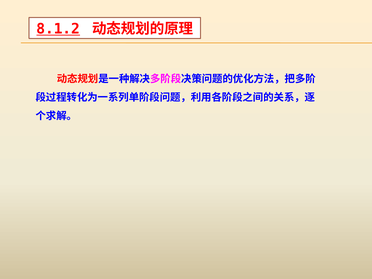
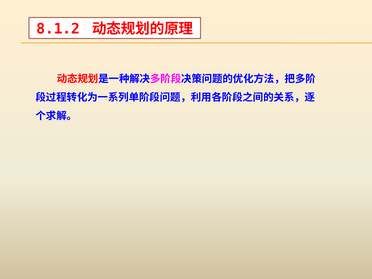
8.1.2 underline: present -> none
